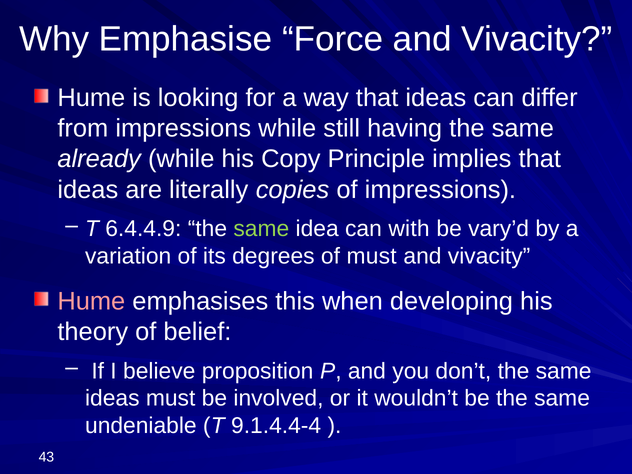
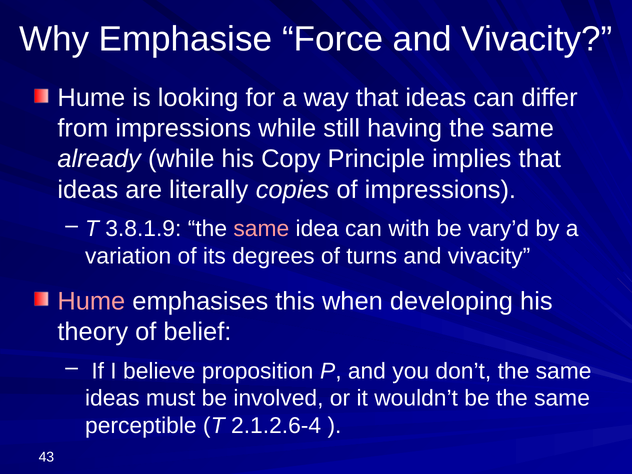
6.4.4.9: 6.4.4.9 -> 3.8.1.9
same at (261, 229) colour: light green -> pink
of must: must -> turns
undeniable: undeniable -> perceptible
9.1.4.4-4: 9.1.4.4-4 -> 2.1.2.6-4
